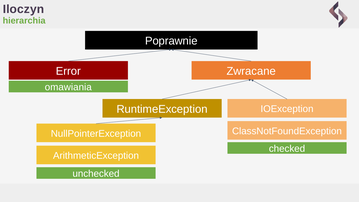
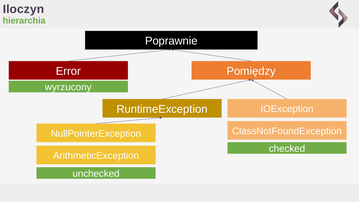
Zwracane: Zwracane -> Pomiędzy
omawiania: omawiania -> wyrzucony
